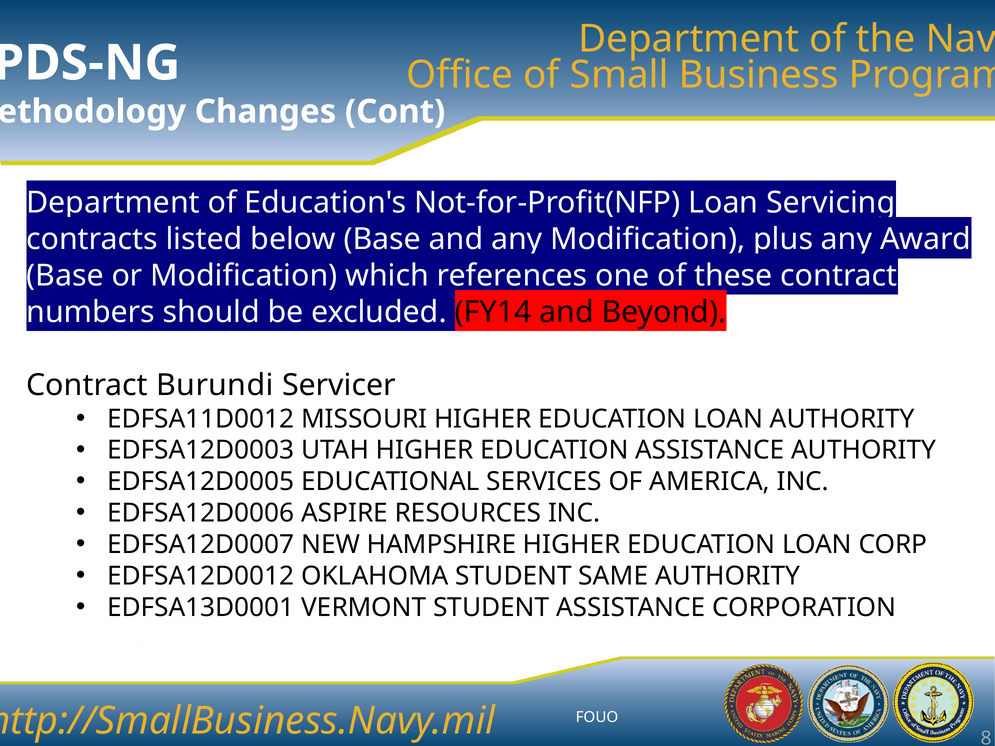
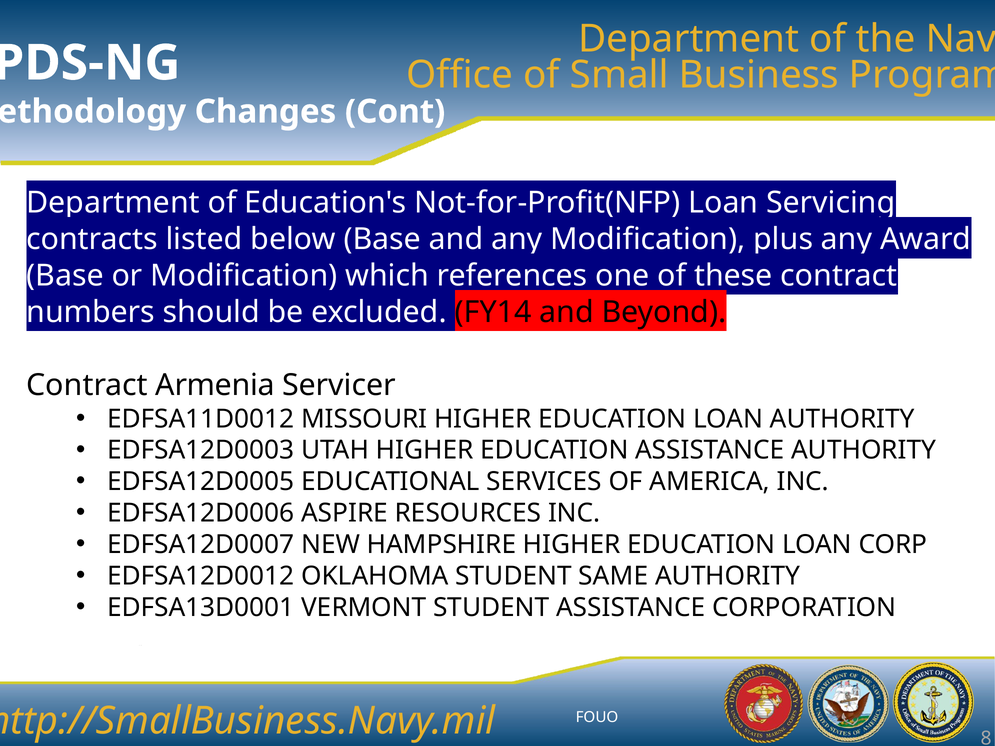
Burundi: Burundi -> Armenia
0: 0 -> 9
